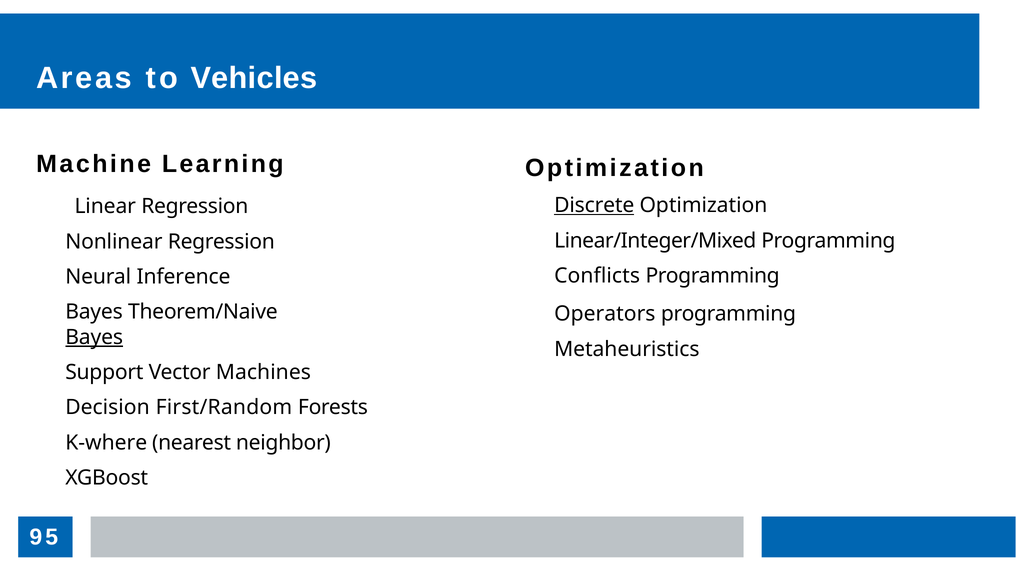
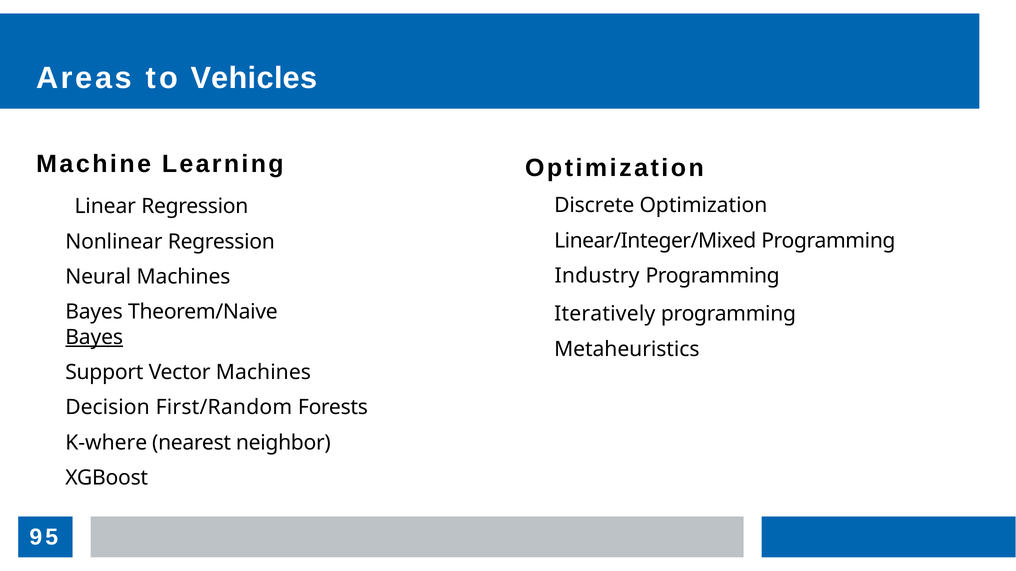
Discrete underline: present -> none
Conflicts: Conflicts -> Industry
Neural Inference: Inference -> Machines
Operators: Operators -> Iteratively
